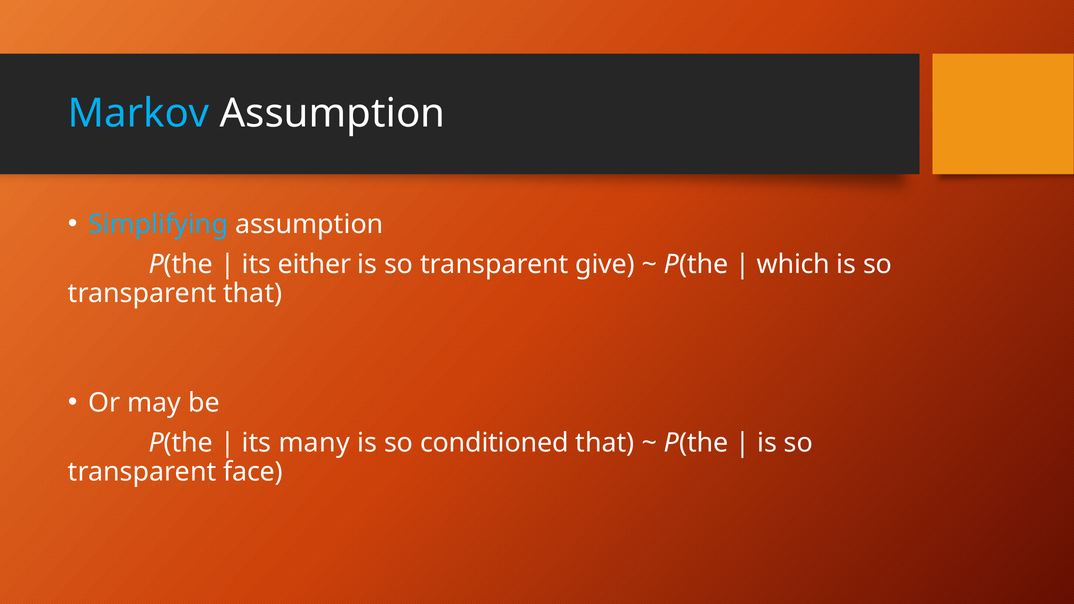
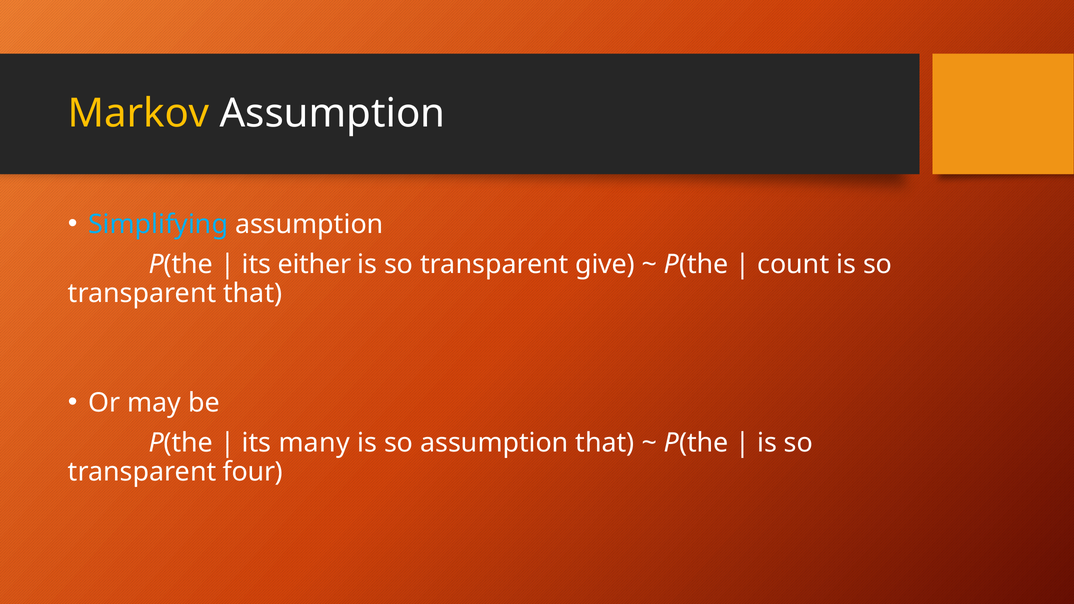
Markov colour: light blue -> yellow
which: which -> count
so conditioned: conditioned -> assumption
face: face -> four
